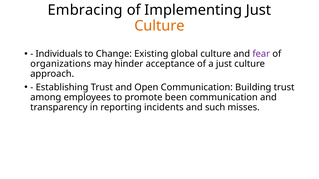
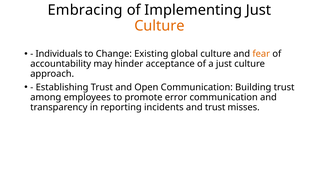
fear colour: purple -> orange
organizations: organizations -> accountability
been: been -> error
and such: such -> trust
